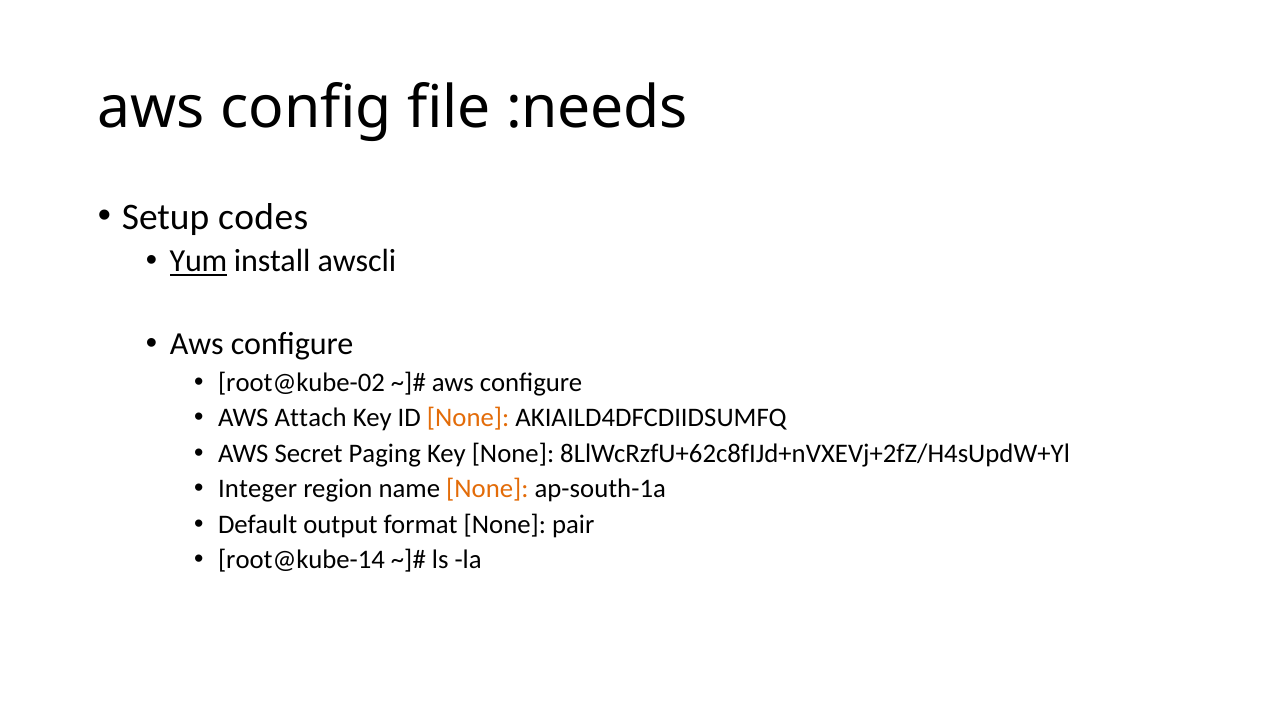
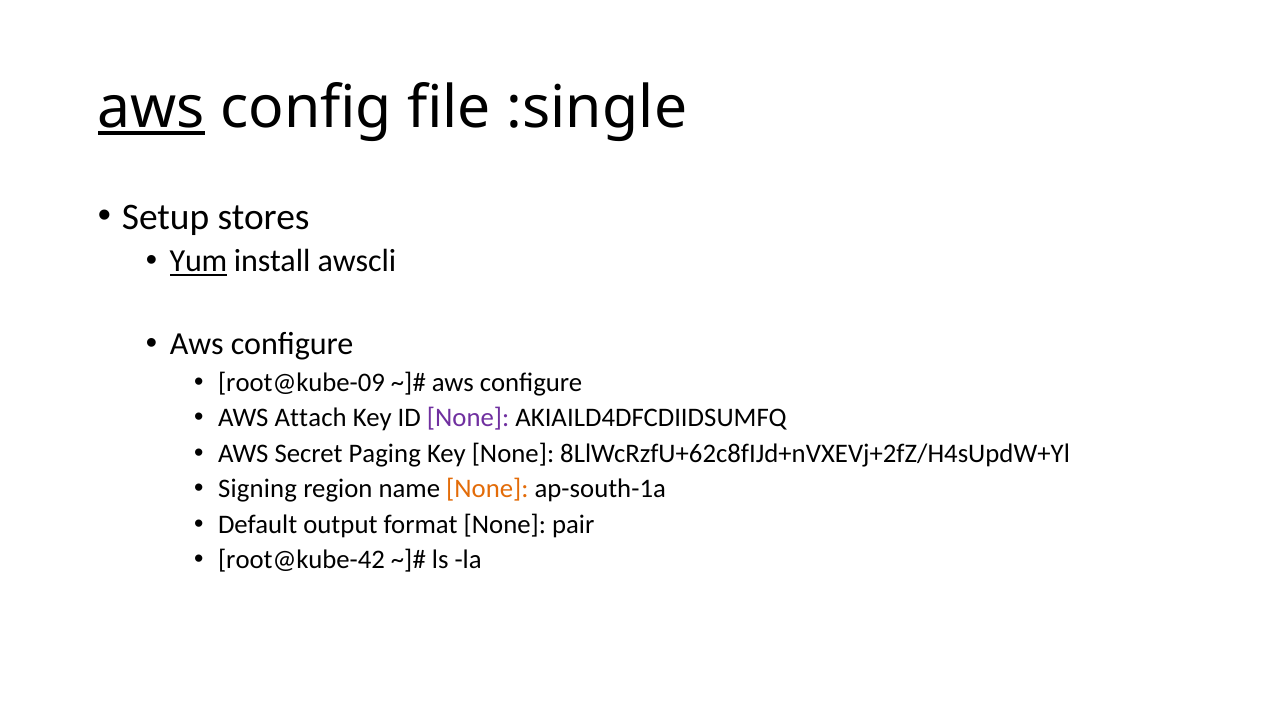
aws at (151, 108) underline: none -> present
:needs: :needs -> :single
codes: codes -> stores
root@kube-02: root@kube-02 -> root@kube-09
None at (468, 418) colour: orange -> purple
Integer: Integer -> Signing
root@kube-14: root@kube-14 -> root@kube-42
